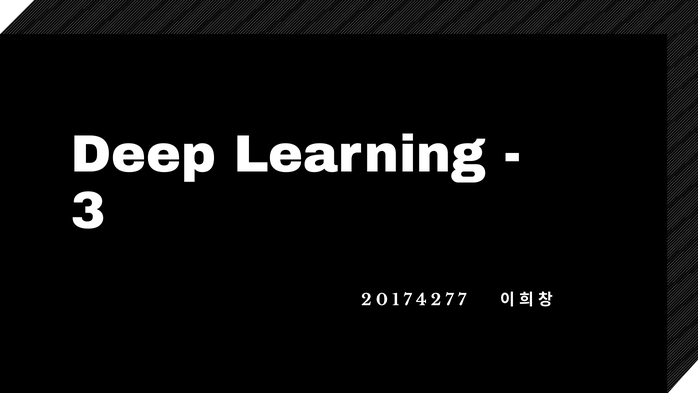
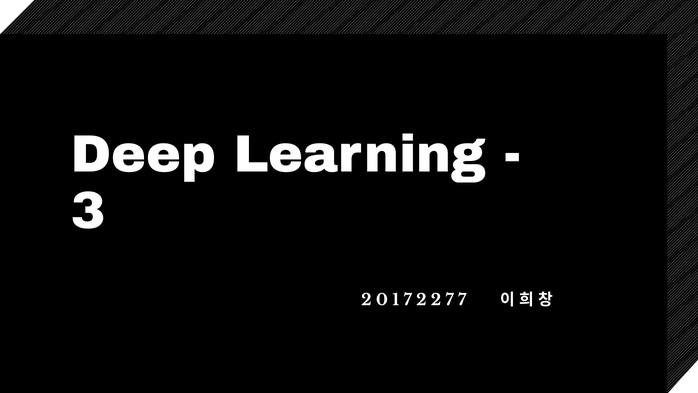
4 at (421, 300): 4 -> 2
